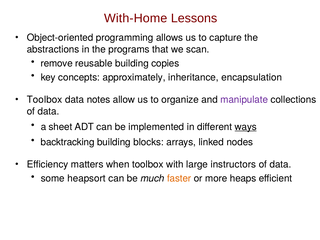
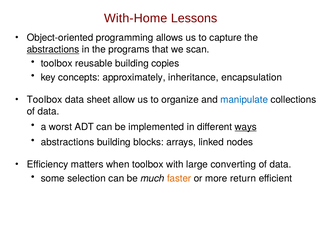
abstractions at (53, 49) underline: none -> present
remove at (57, 63): remove -> toolbox
notes: notes -> sheet
manipulate colour: purple -> blue
sheet: sheet -> worst
backtracking at (68, 142): backtracking -> abstractions
instructors: instructors -> converting
heapsort: heapsort -> selection
heaps: heaps -> return
